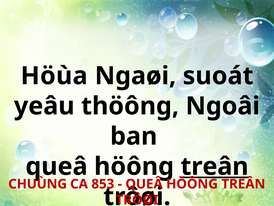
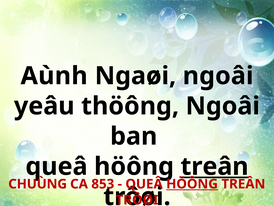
Höùa: Höùa -> Aùnh
Ngaøi suoát: suoát -> ngoâi
HÖÔNG at (192, 184) underline: none -> present
